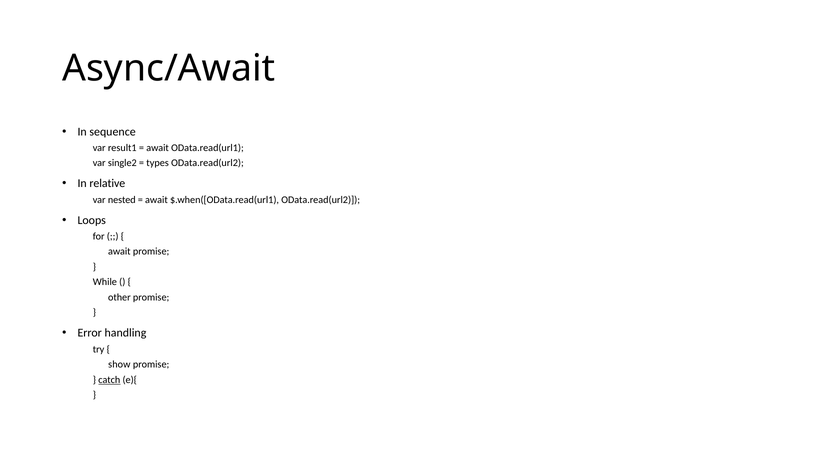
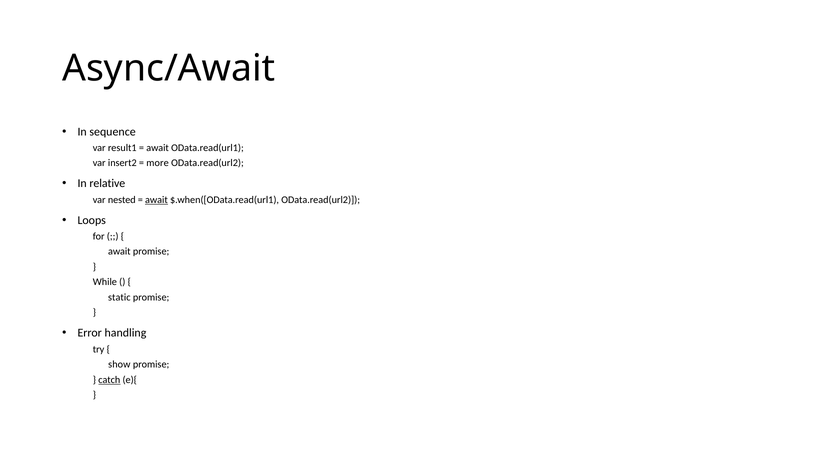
single2: single2 -> insert2
types: types -> more
await at (156, 200) underline: none -> present
other: other -> static
